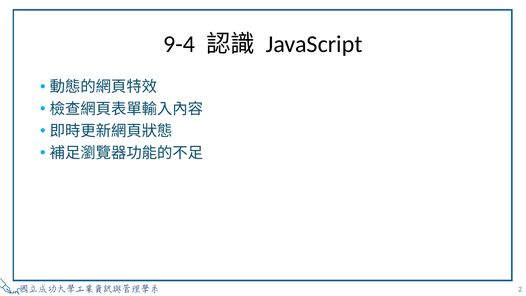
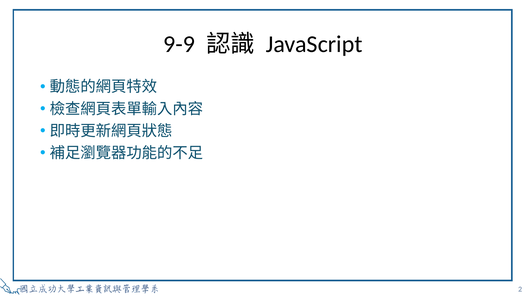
9-4: 9-4 -> 9-9
